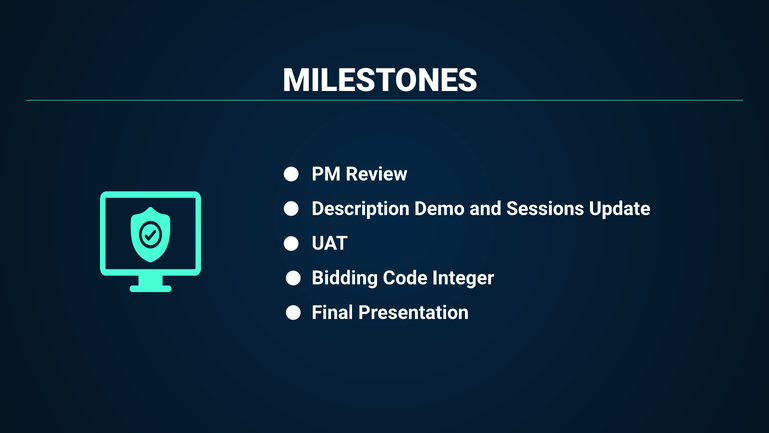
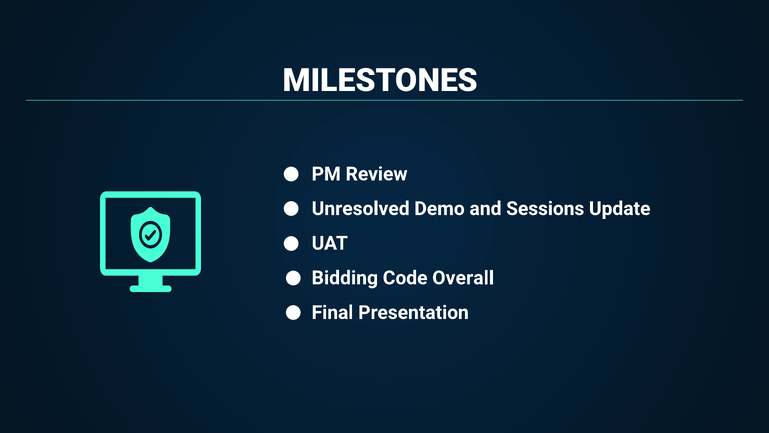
Description: Description -> Unresolved
Integer: Integer -> Overall
